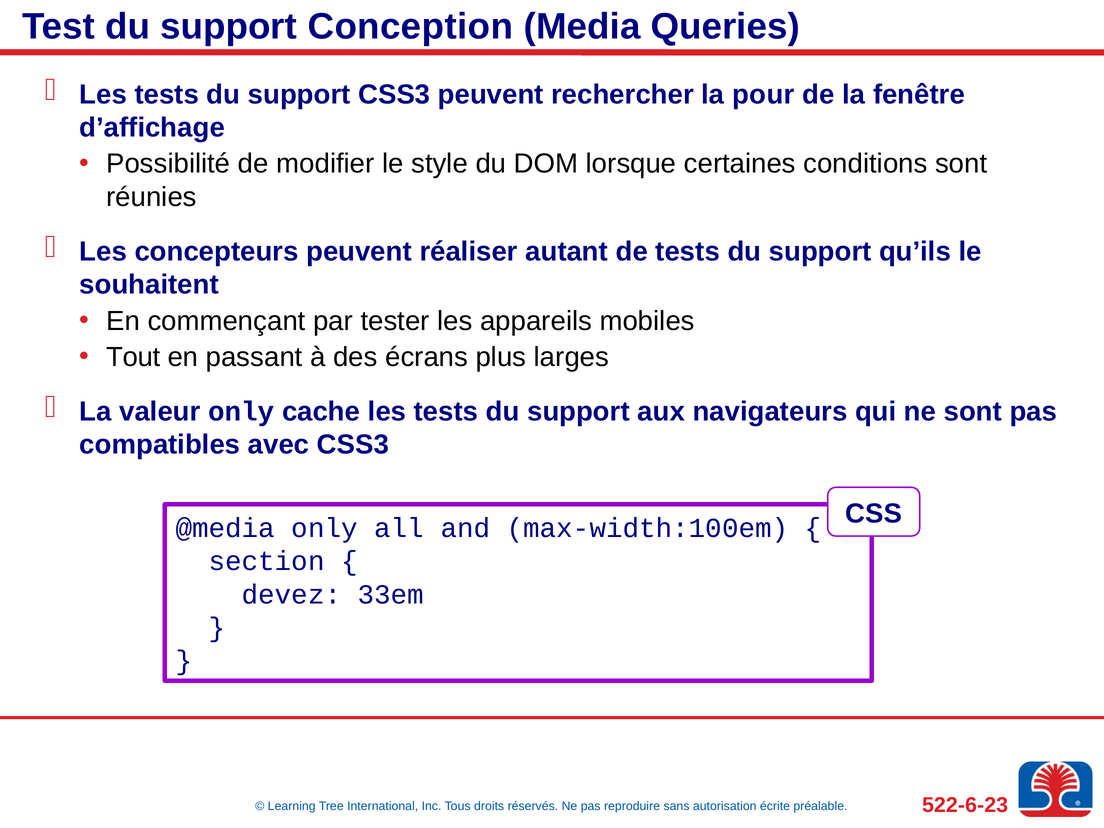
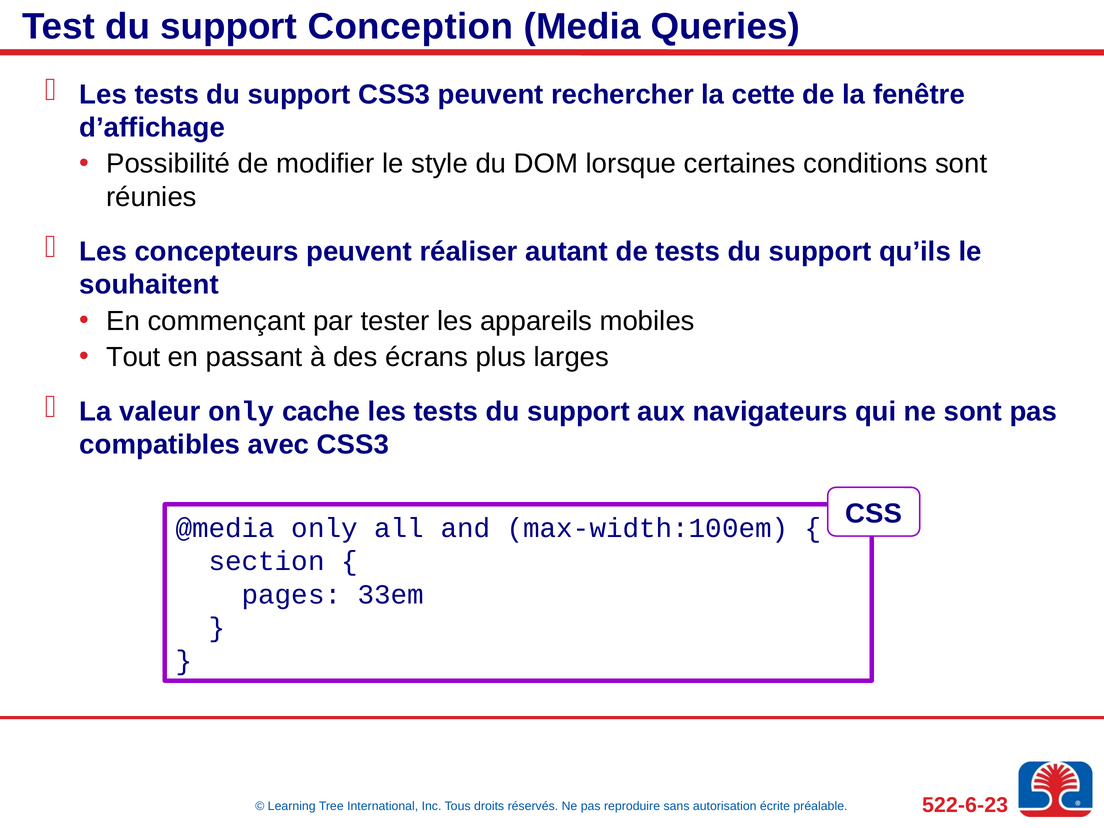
pour: pour -> cette
devez: devez -> pages
